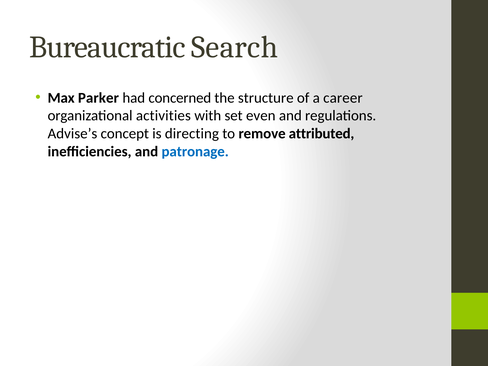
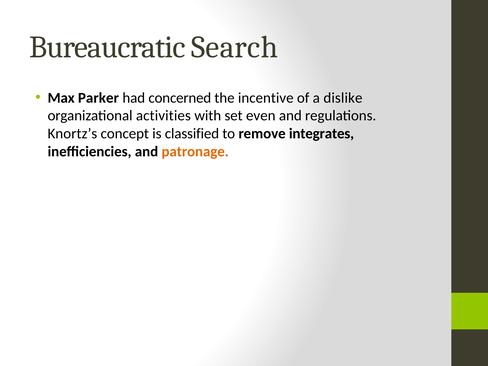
structure: structure -> incentive
career: career -> dislike
Advise’s: Advise’s -> Knortz’s
directing: directing -> classified
attributed: attributed -> integrates
patronage colour: blue -> orange
